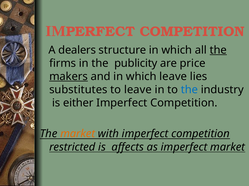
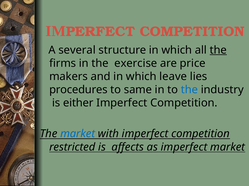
dealers: dealers -> several
publicity: publicity -> exercise
makers underline: present -> none
substitutes: substitutes -> procedures
to leave: leave -> same
market at (78, 134) colour: orange -> blue
